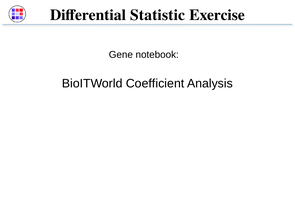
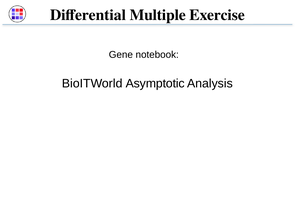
Statistic: Statistic -> Multiple
Coefficient: Coefficient -> Asymptotic
